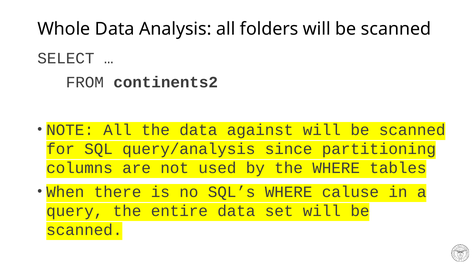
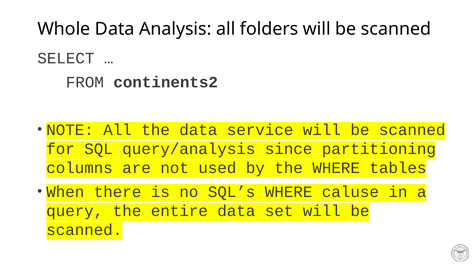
against: against -> service
